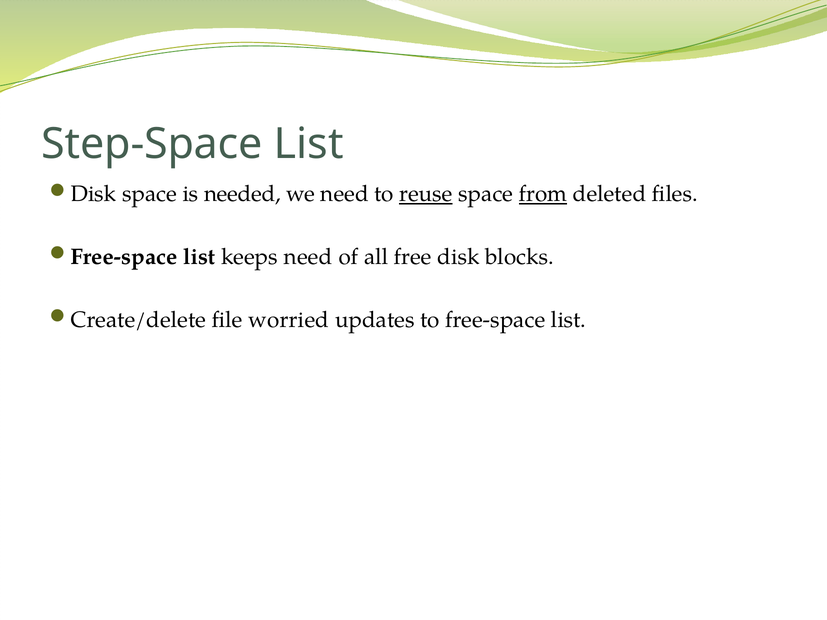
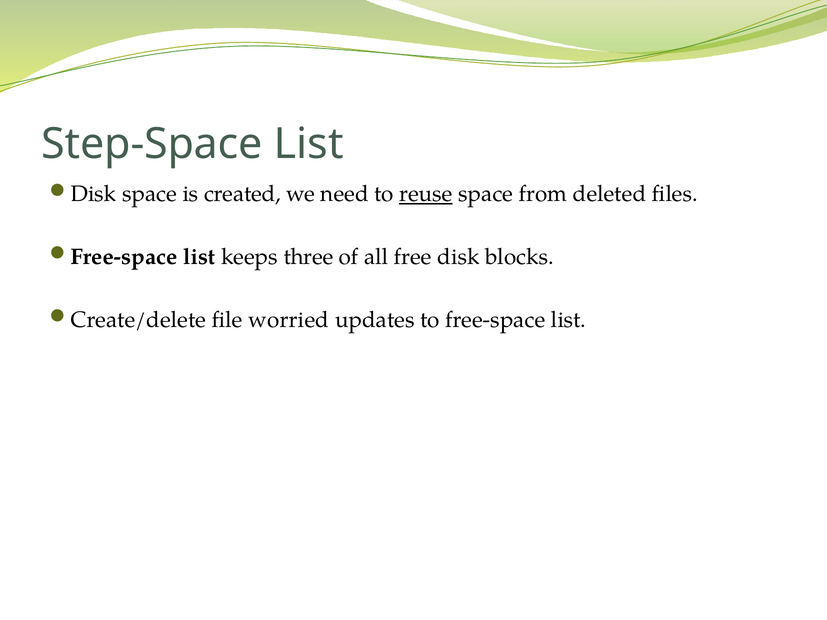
needed: needed -> created
from underline: present -> none
keeps need: need -> three
